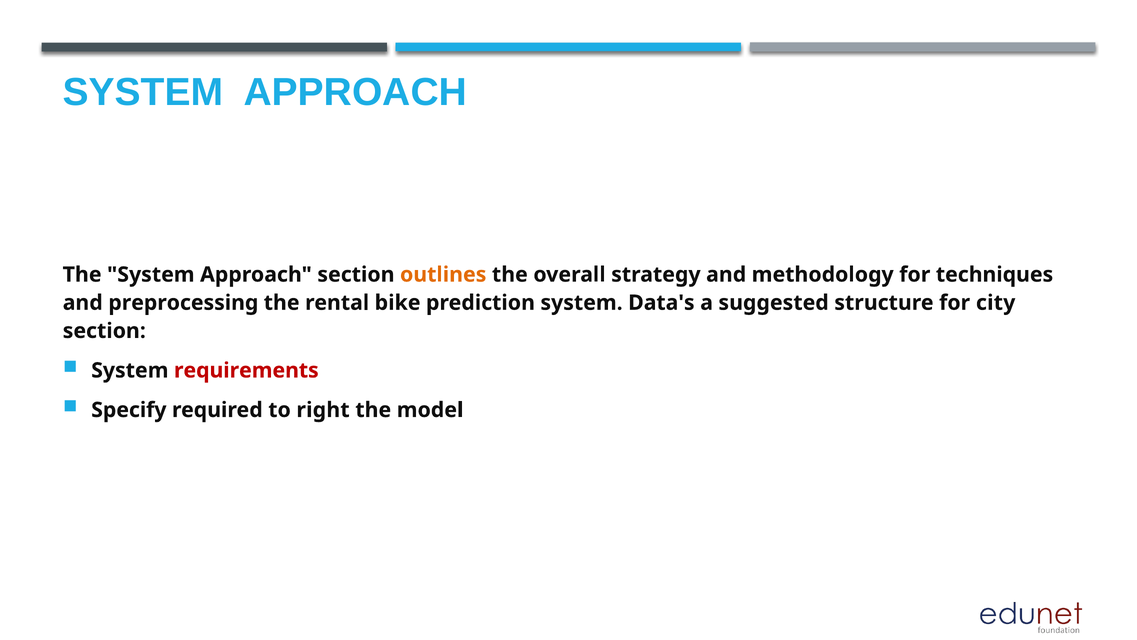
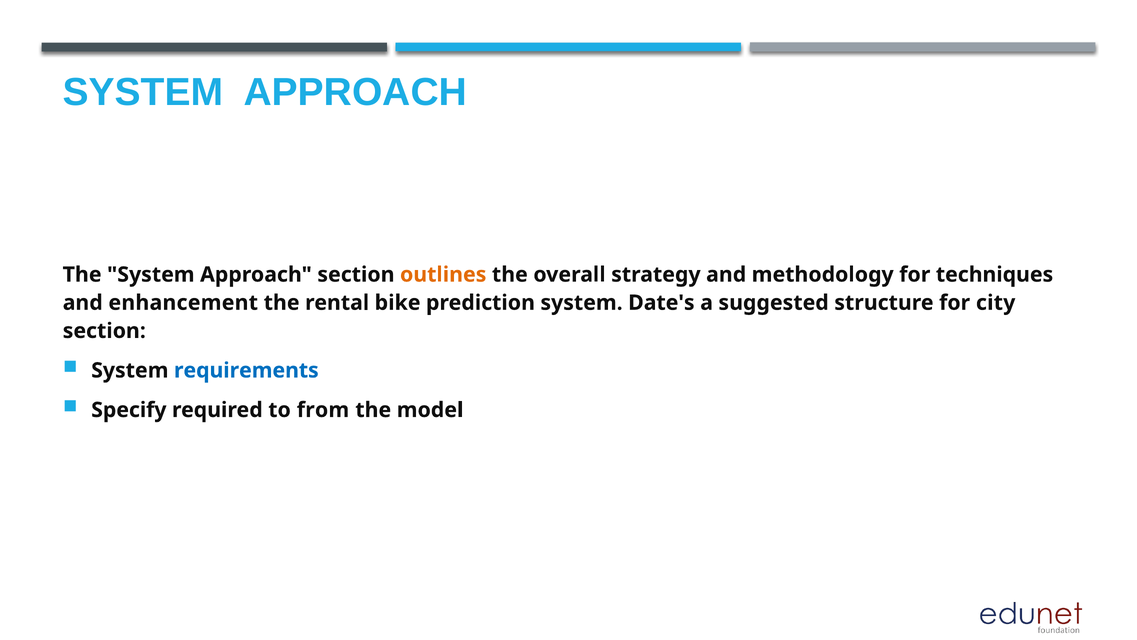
preprocessing: preprocessing -> enhancement
Data's: Data's -> Date's
requirements colour: red -> blue
right: right -> from
